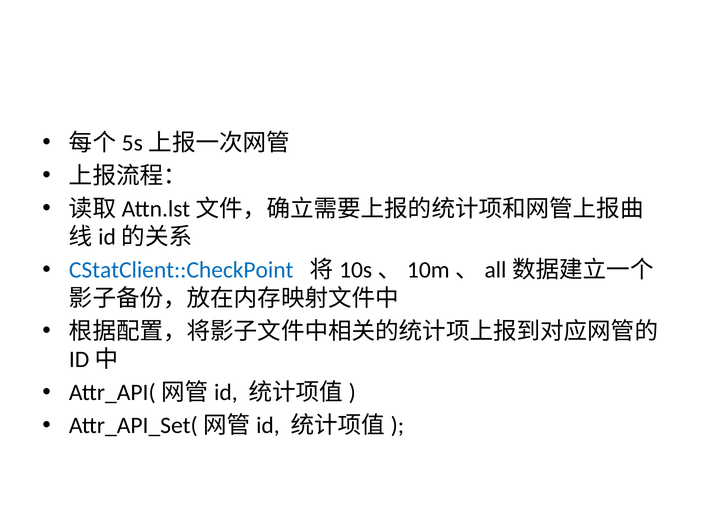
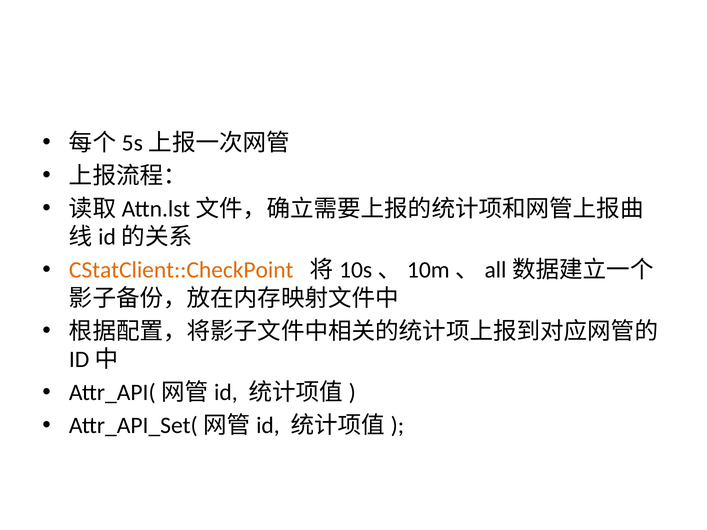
CStatClient::CheckPoint colour: blue -> orange
